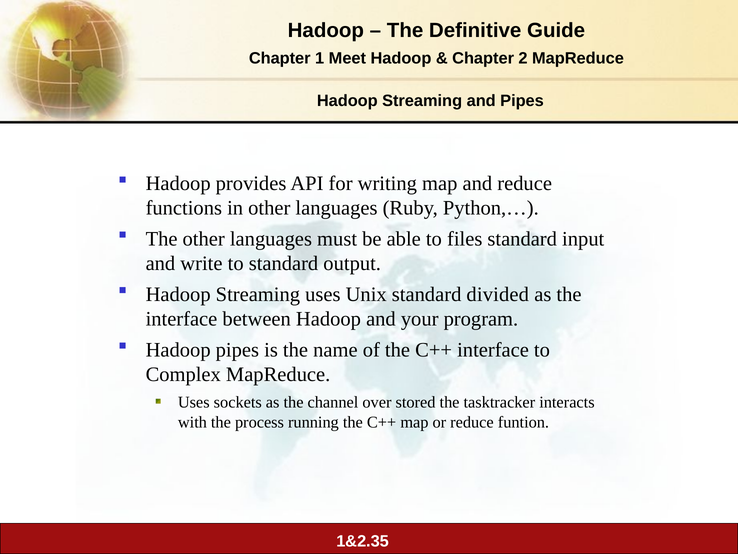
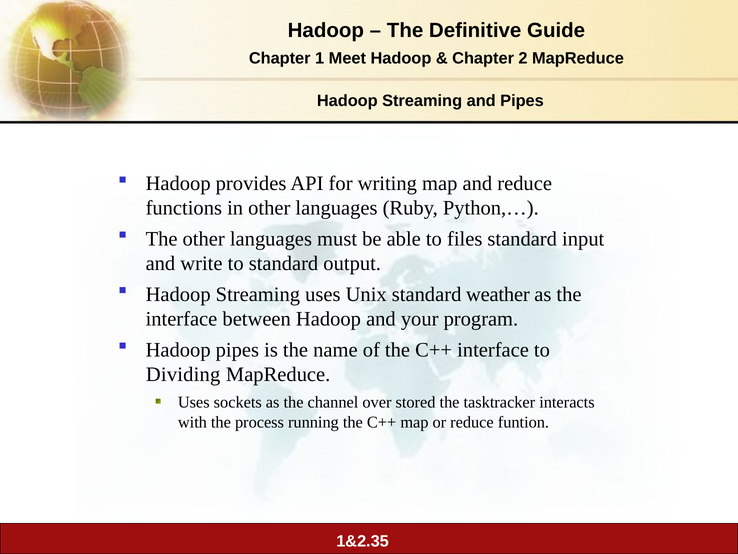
divided: divided -> weather
Complex: Complex -> Dividing
